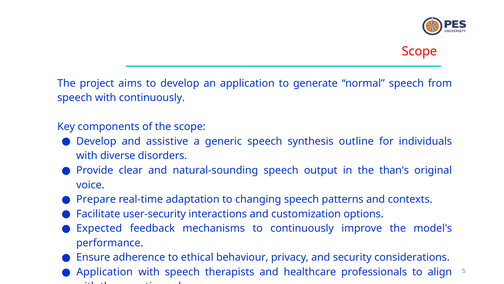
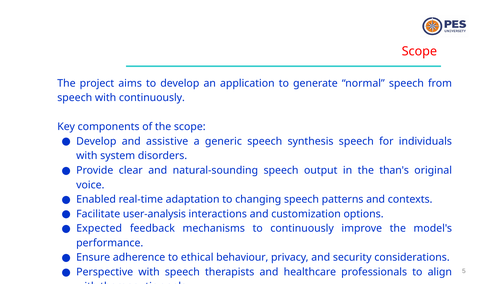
synthesis outline: outline -> speech
diverse: diverse -> system
Prepare: Prepare -> Enabled
user-security: user-security -> user-analysis
Application at (105, 272): Application -> Perspective
